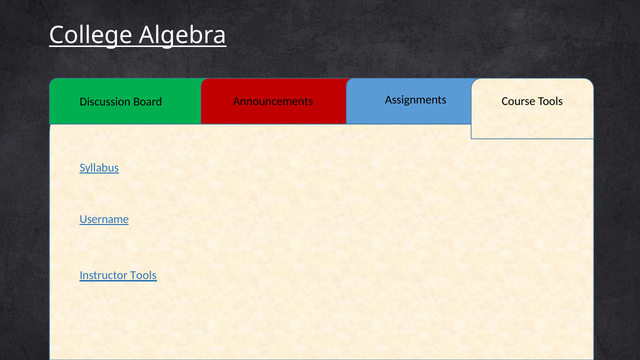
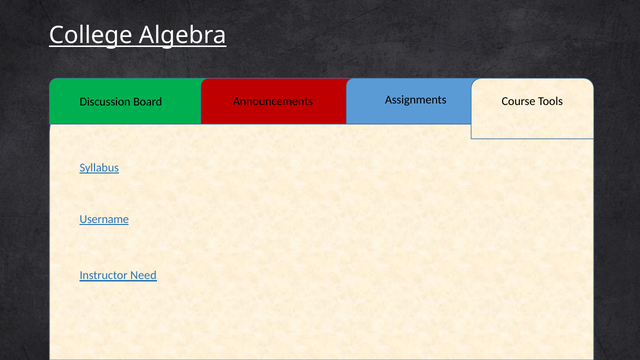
Instructor Tools: Tools -> Need
